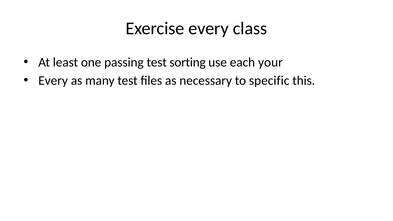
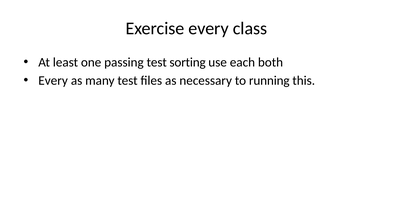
your: your -> both
specific: specific -> running
